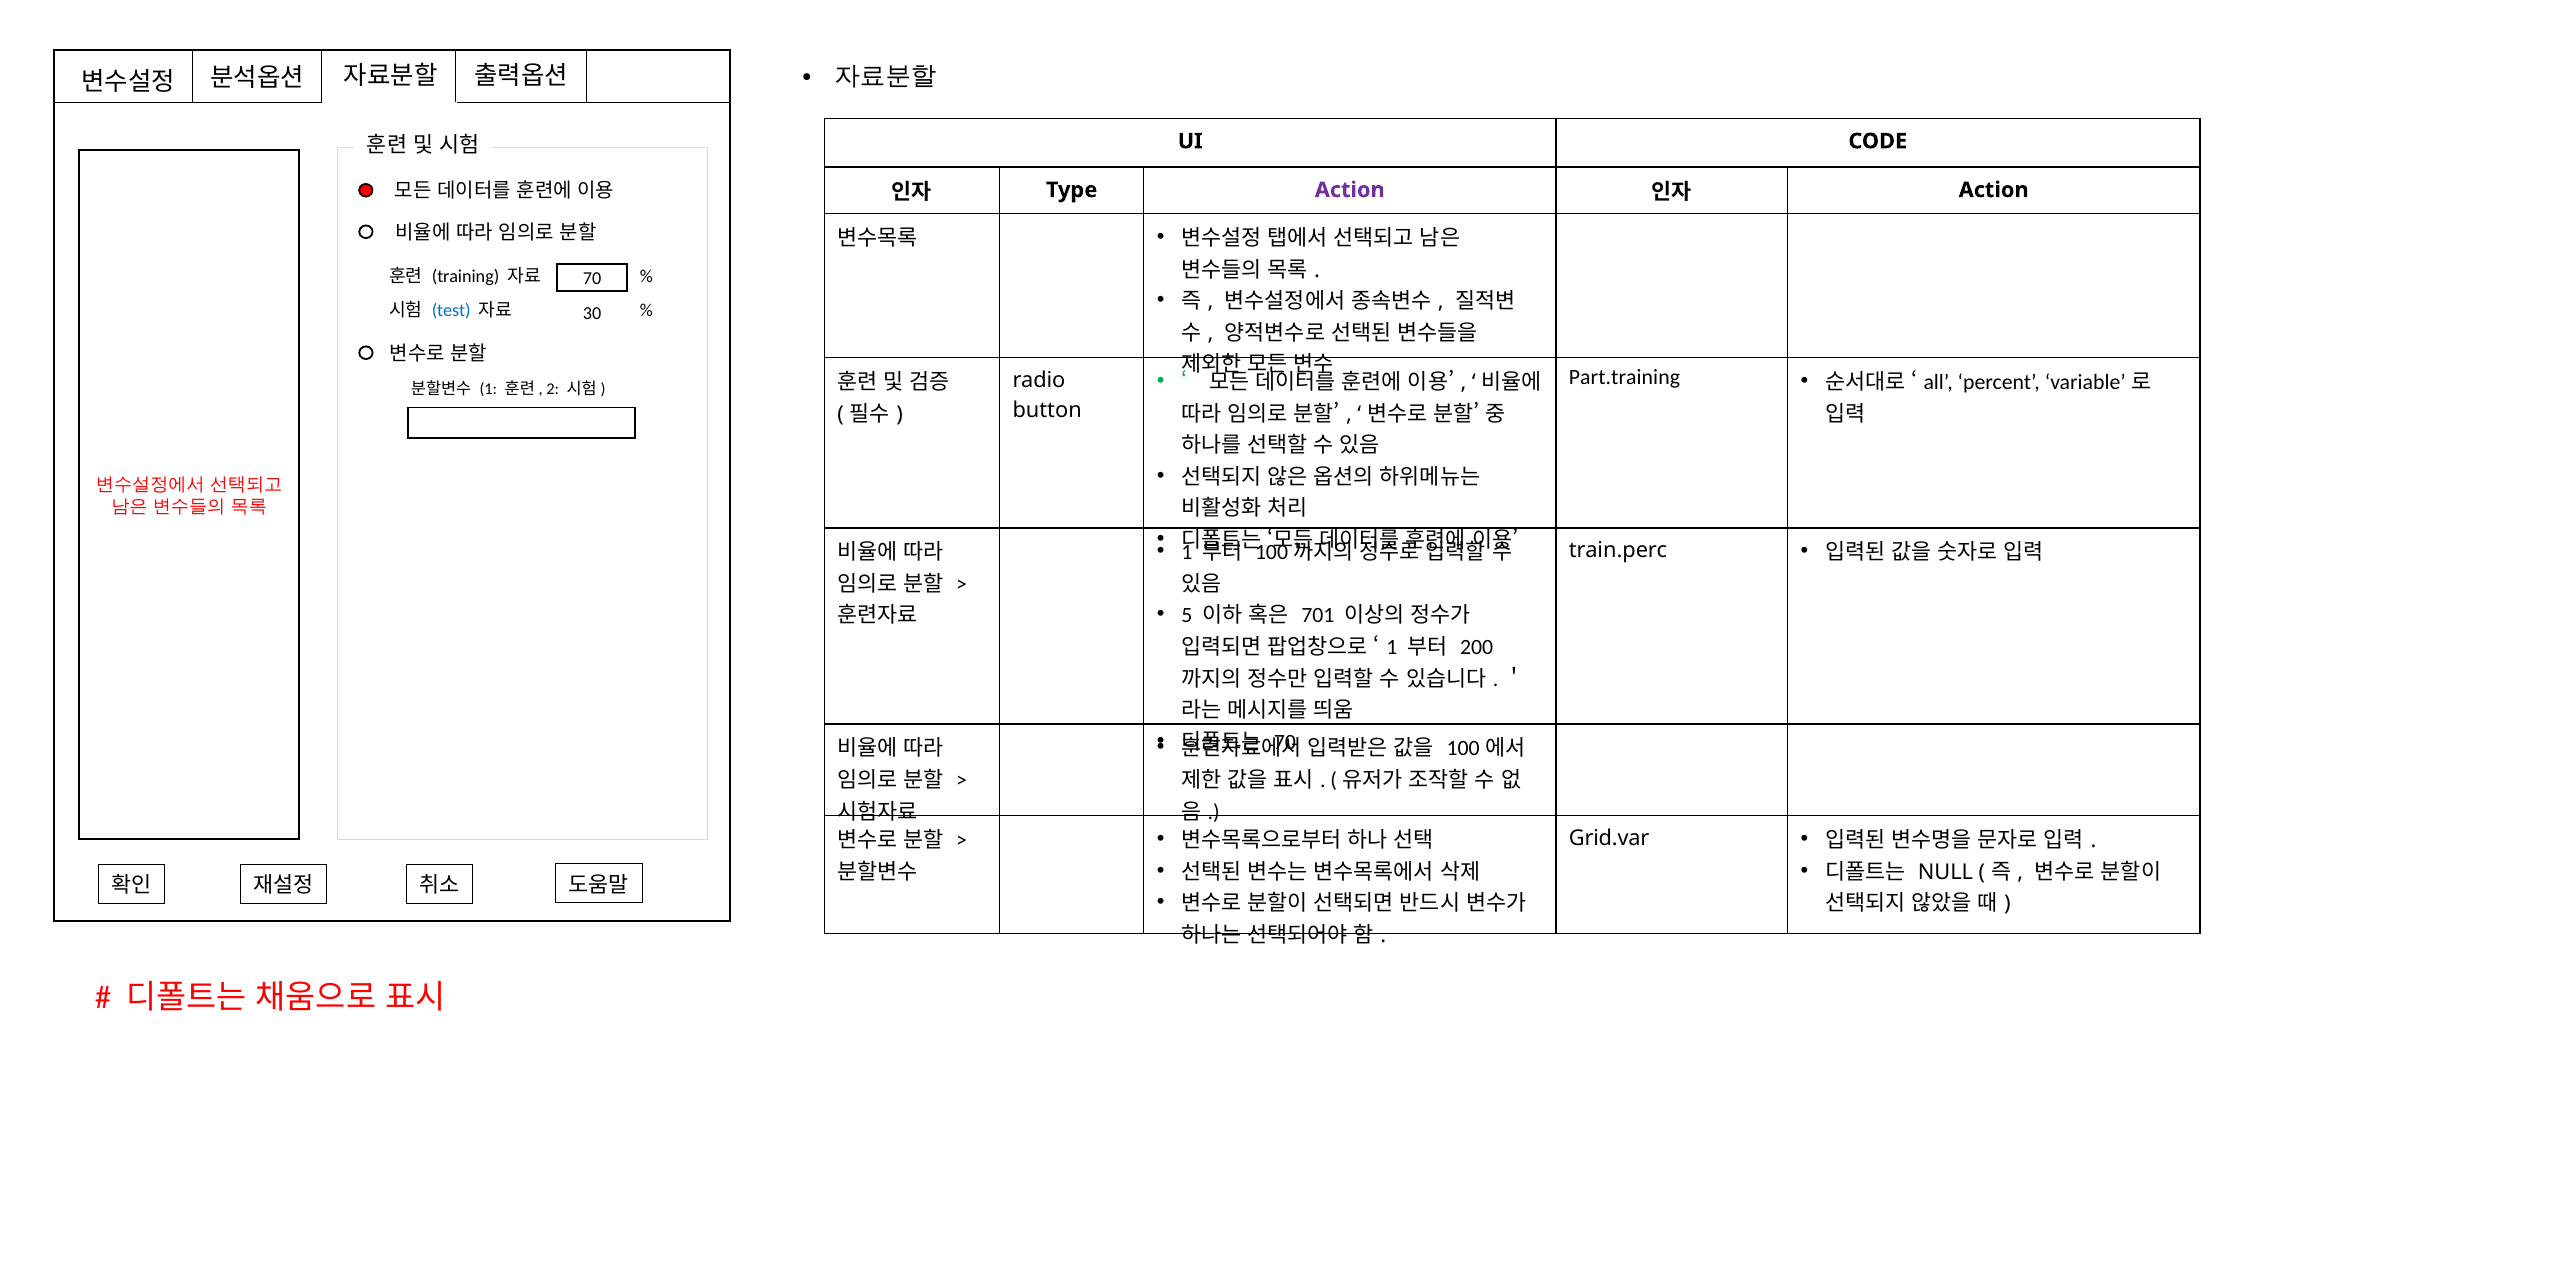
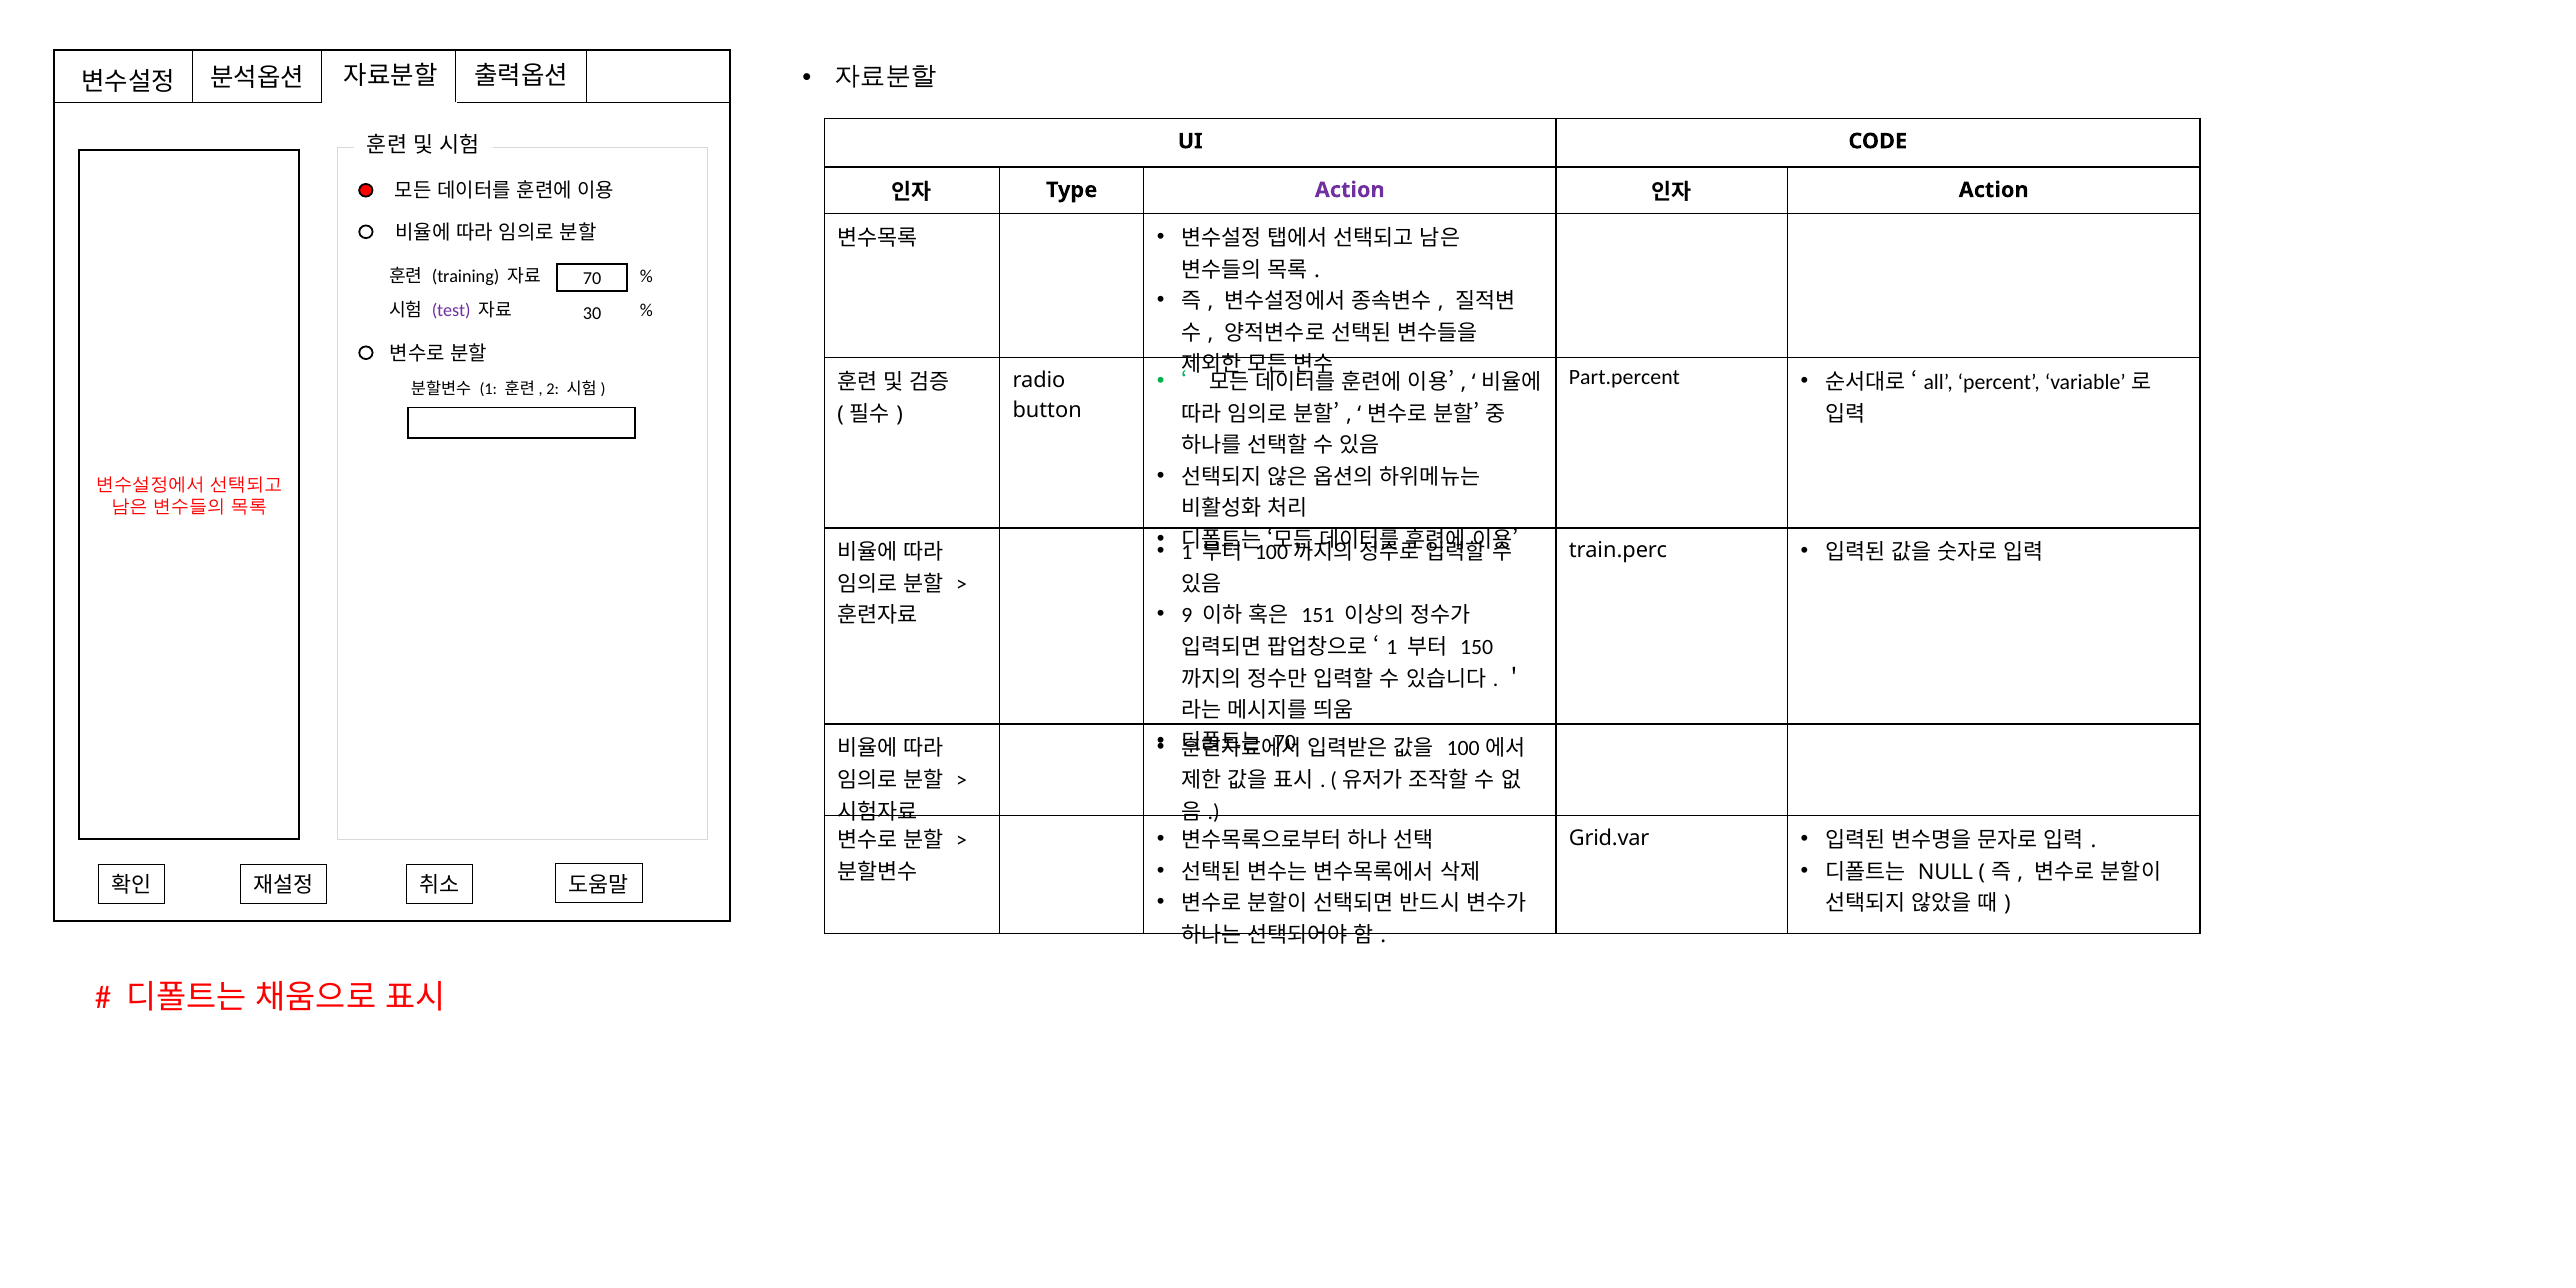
test colour: blue -> purple
Part.training: Part.training -> Part.percent
5: 5 -> 9
701: 701 -> 151
200: 200 -> 150
